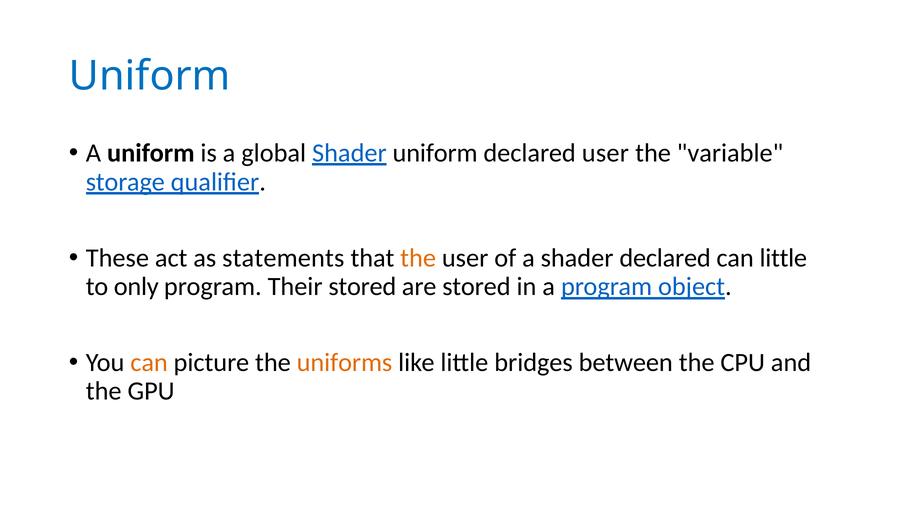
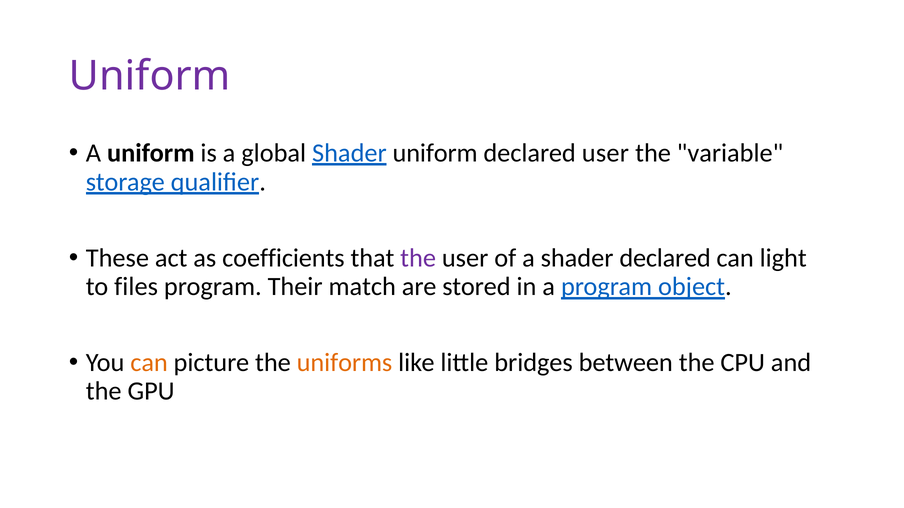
Uniform at (150, 76) colour: blue -> purple
statements: statements -> coefficients
the at (418, 258) colour: orange -> purple
can little: little -> light
only: only -> files
Their stored: stored -> match
